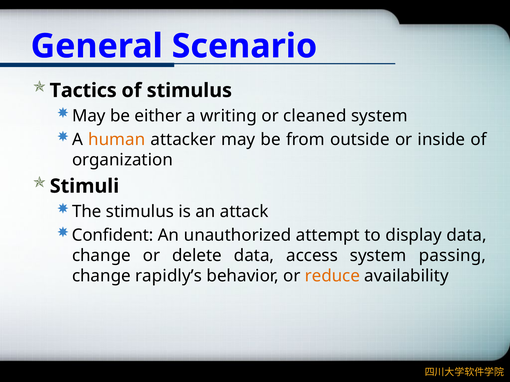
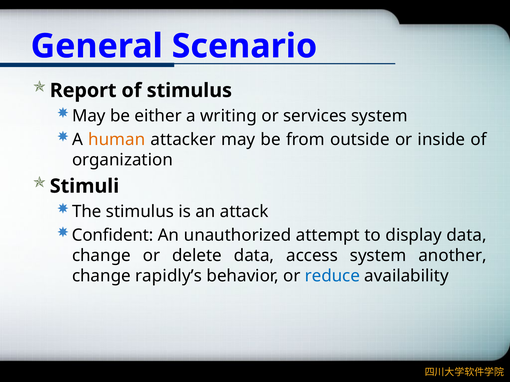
Tactics: Tactics -> Report
cleaned: cleaned -> services
passing: passing -> another
reduce colour: orange -> blue
